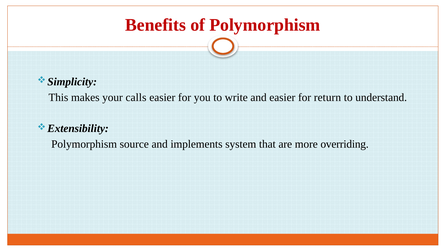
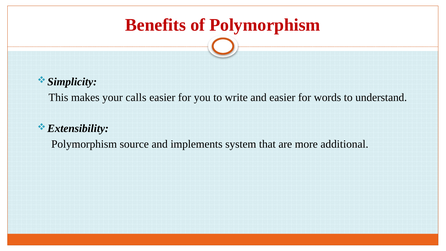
return: return -> words
overriding: overriding -> additional
